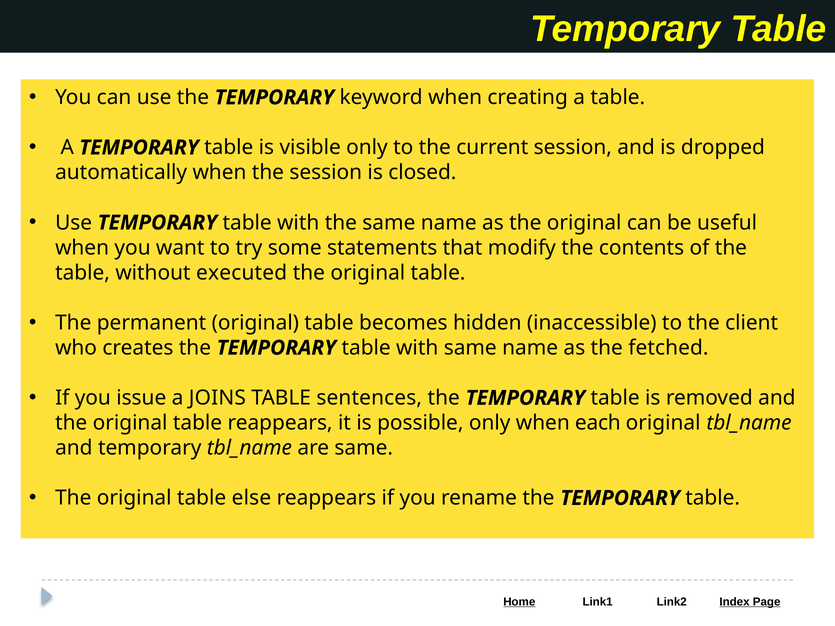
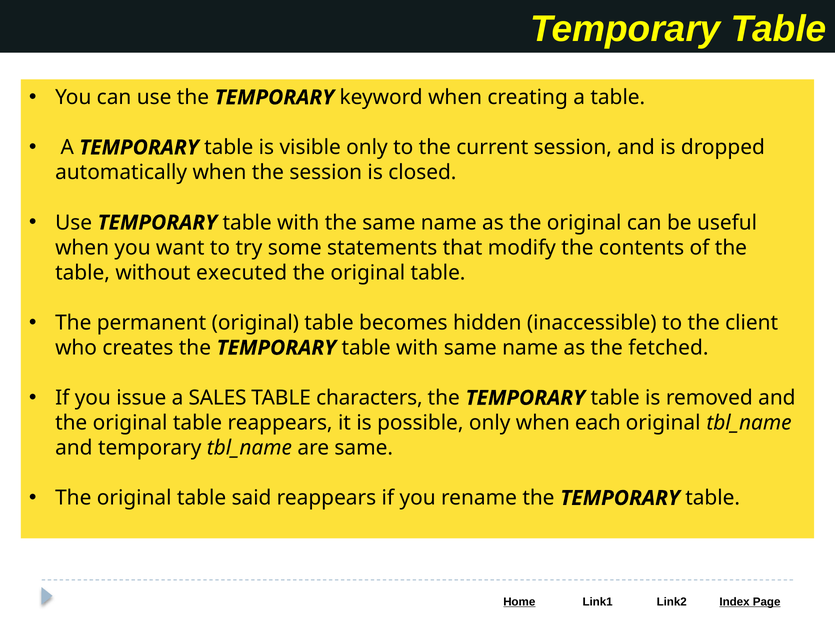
JOINS: JOINS -> SALES
sentences: sentences -> characters
else: else -> said
